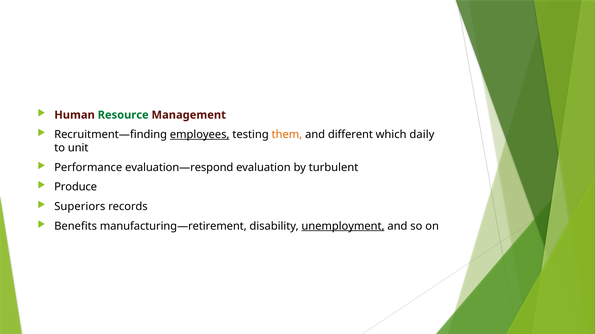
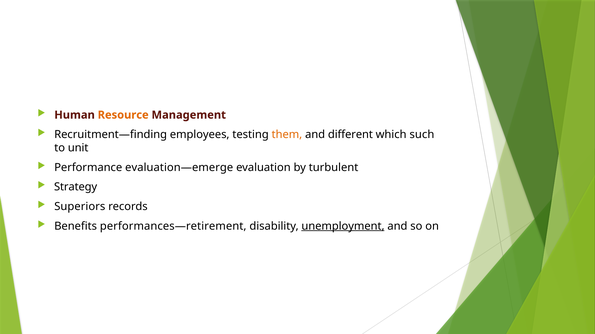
Resource colour: green -> orange
employees underline: present -> none
daily: daily -> such
evaluation—respond: evaluation—respond -> evaluation—emerge
Produce: Produce -> Strategy
manufacturing—retirement: manufacturing—retirement -> performances—retirement
